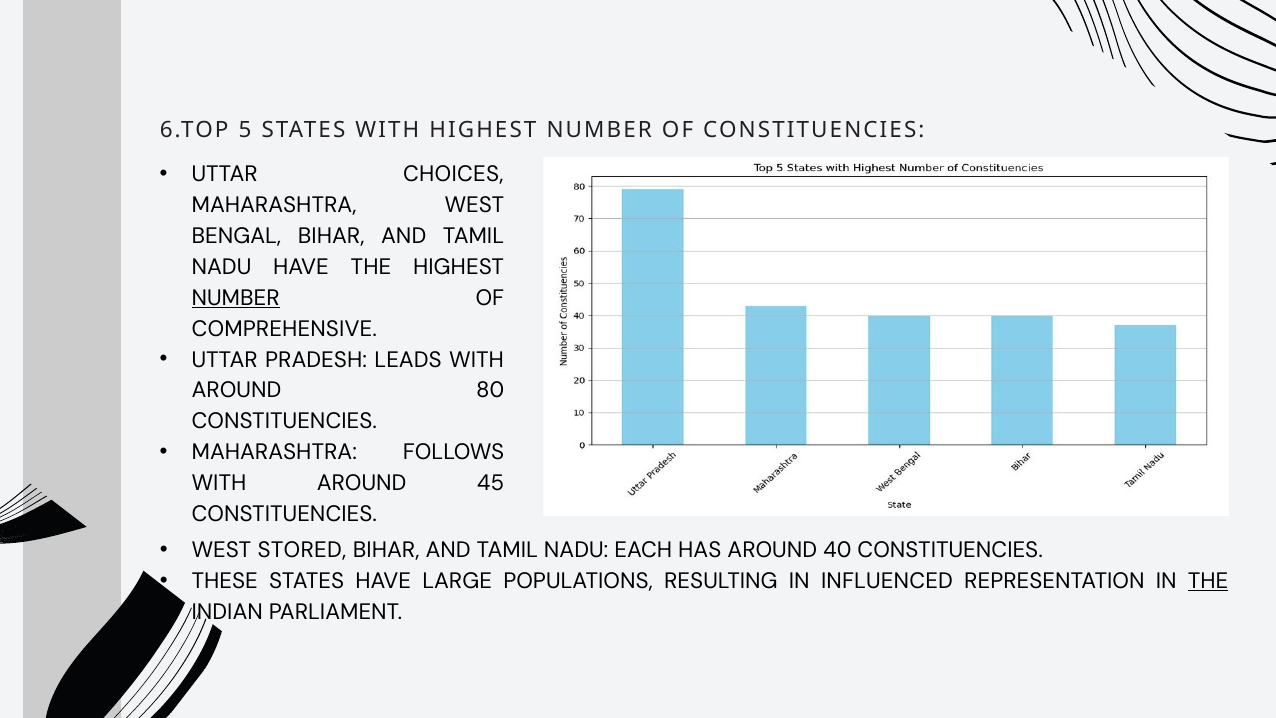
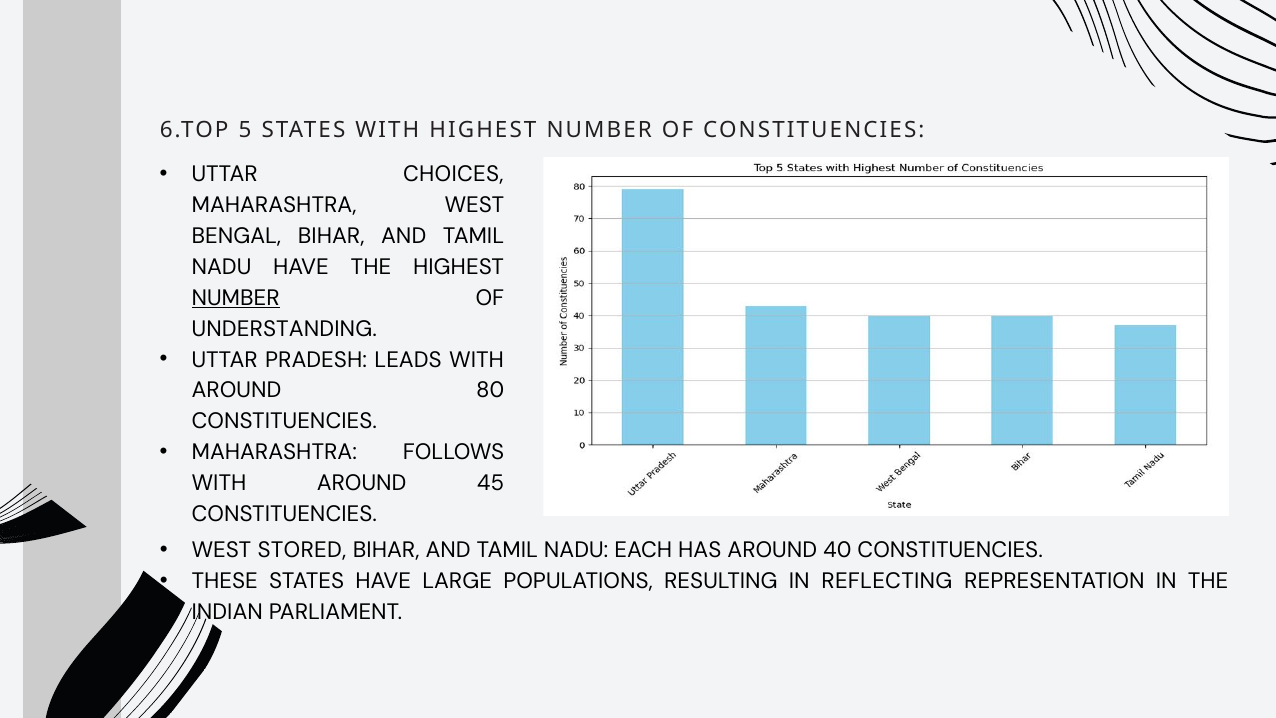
COMPREHENSIVE: COMPREHENSIVE -> UNDERSTANDING
INFLUENCED: INFLUENCED -> REFLECTING
THE at (1208, 581) underline: present -> none
